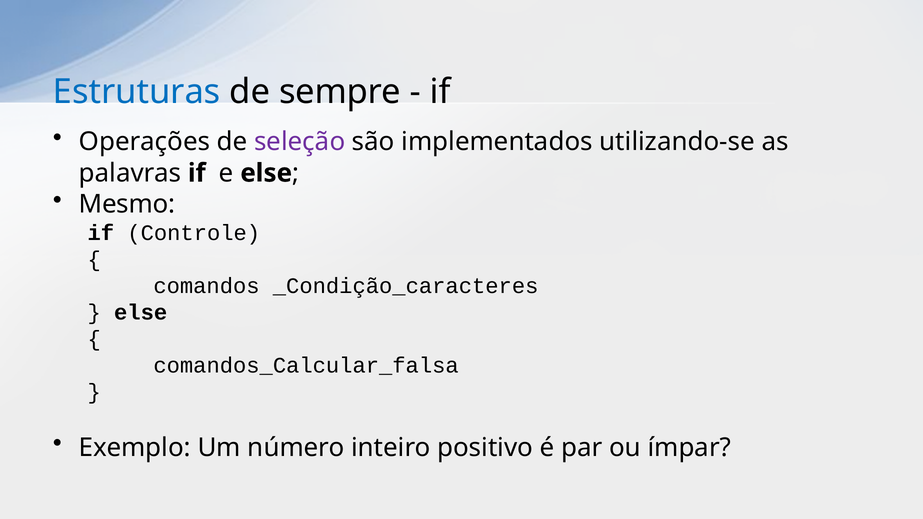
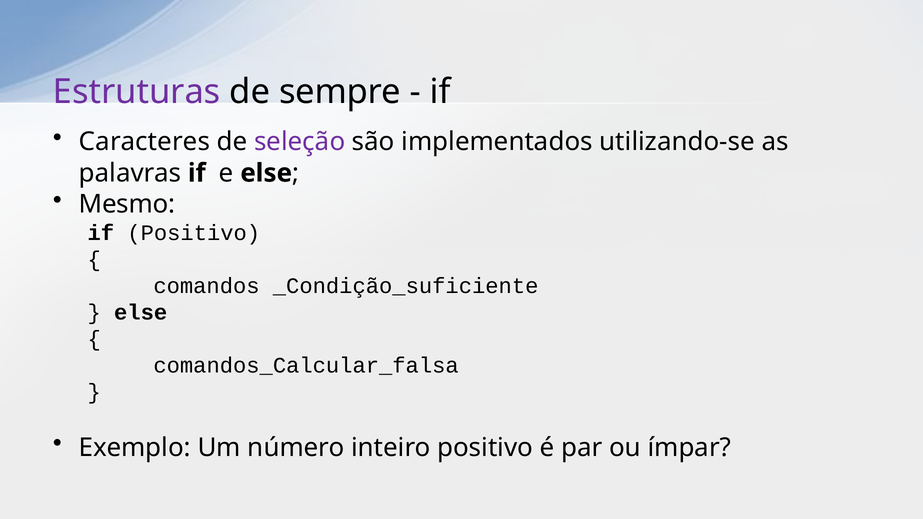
Estruturas colour: blue -> purple
Operações: Operações -> Caracteres
if Controle: Controle -> Positivo
_Condição_caracteres: _Condição_caracteres -> _Condição_suficiente
